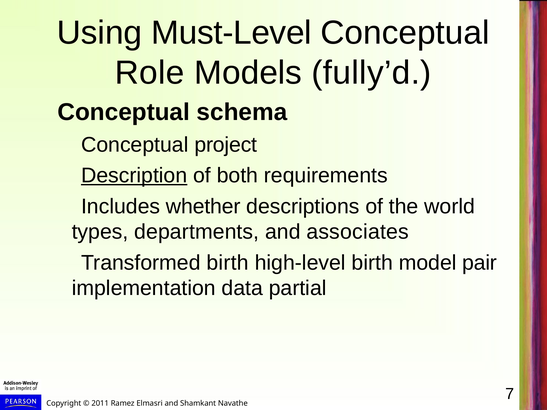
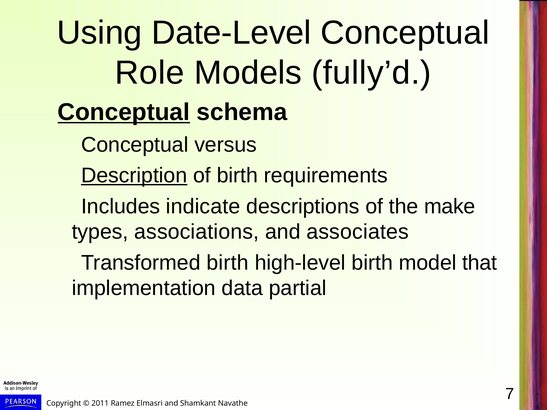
Must-Level: Must-Level -> Date-Level
Conceptual at (124, 112) underline: none -> present
project: project -> versus
of both: both -> birth
whether: whether -> indicate
world: world -> make
departments: departments -> associations
pair: pair -> that
